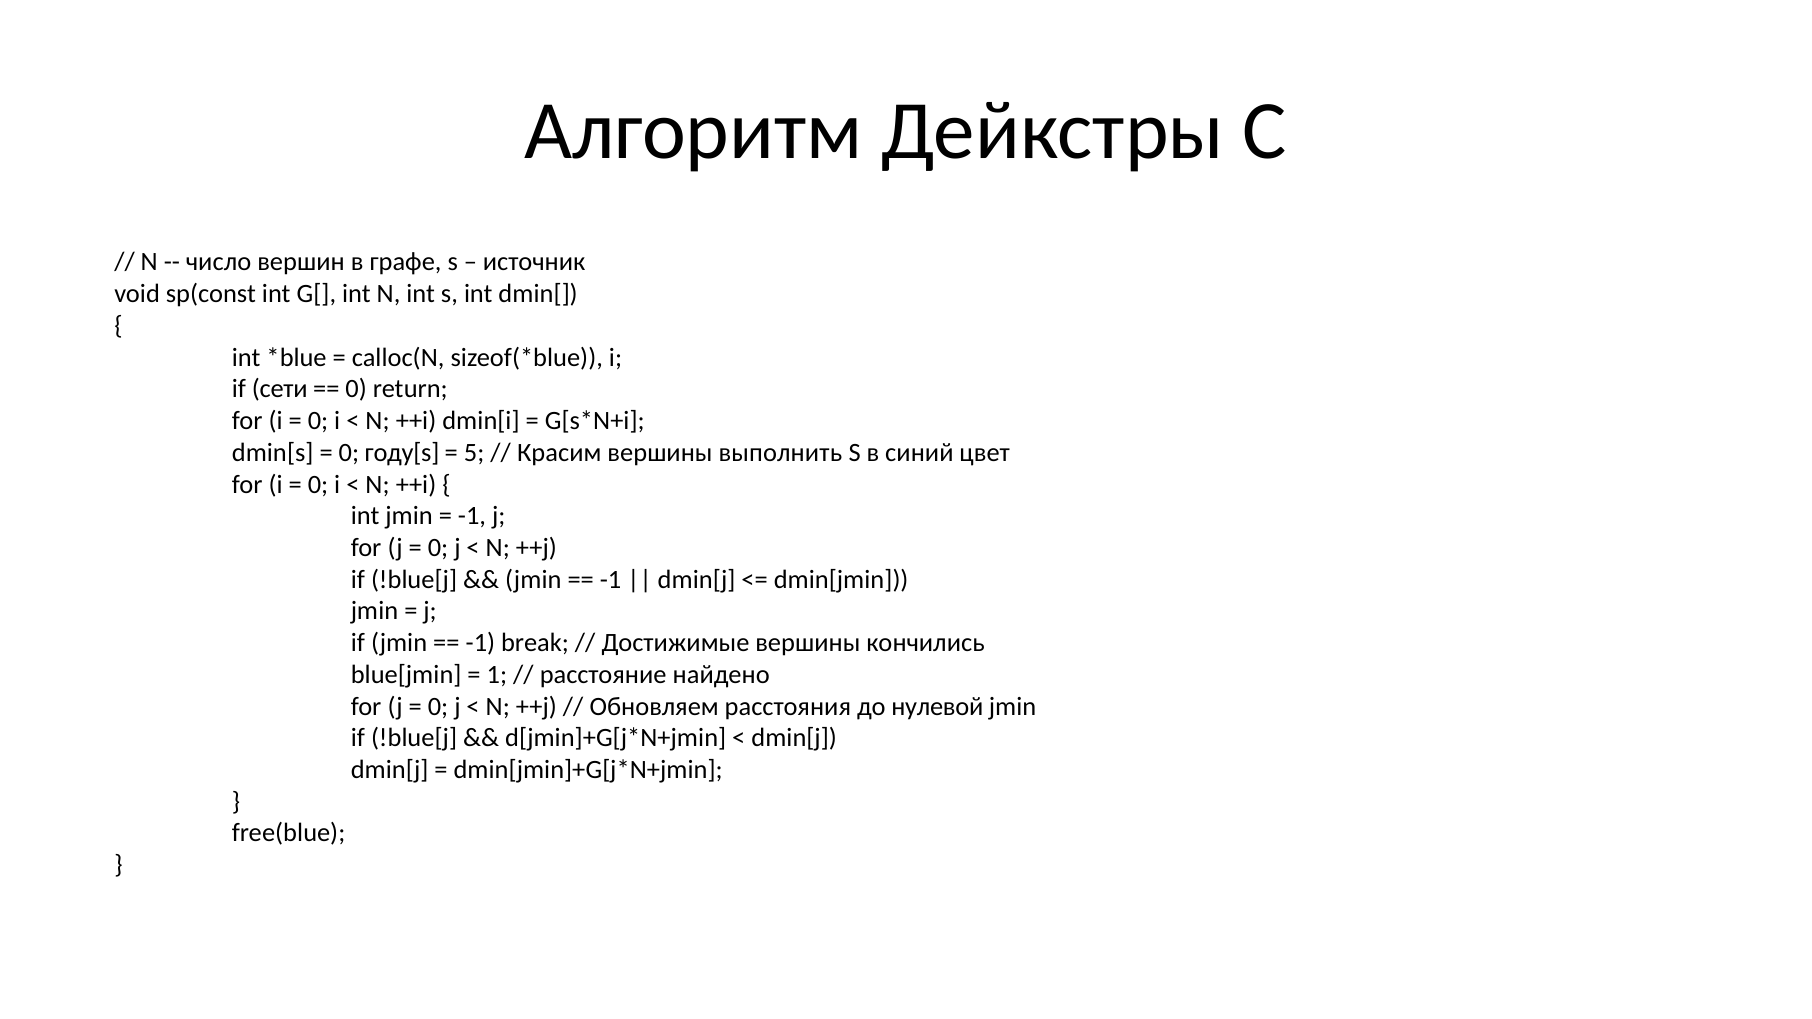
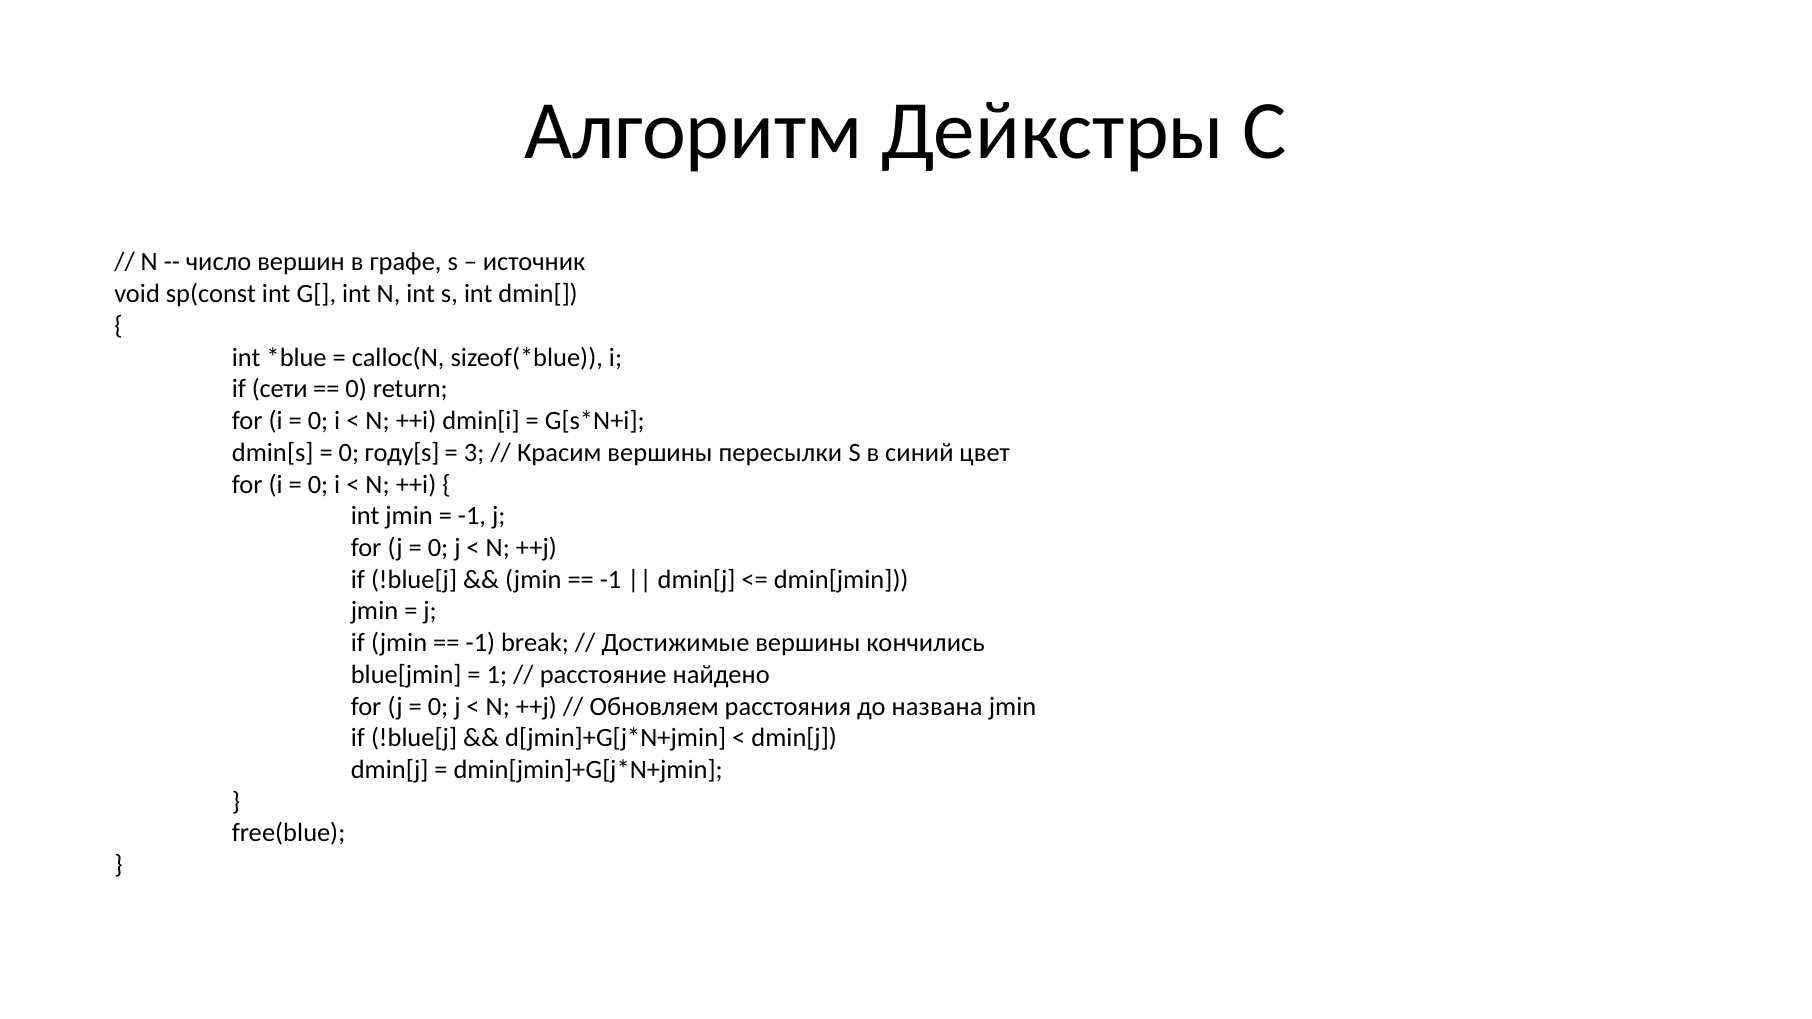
5: 5 -> 3
выполнить: выполнить -> пересылки
нулевой: нулевой -> названа
